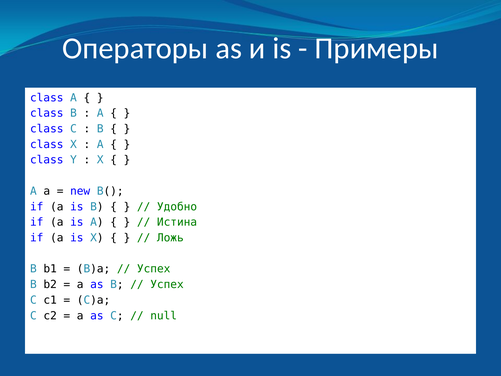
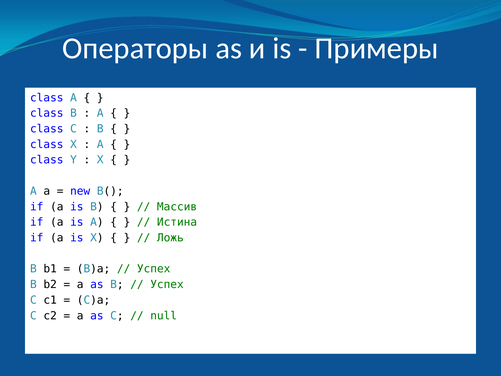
Удобно: Удобно -> Массив
